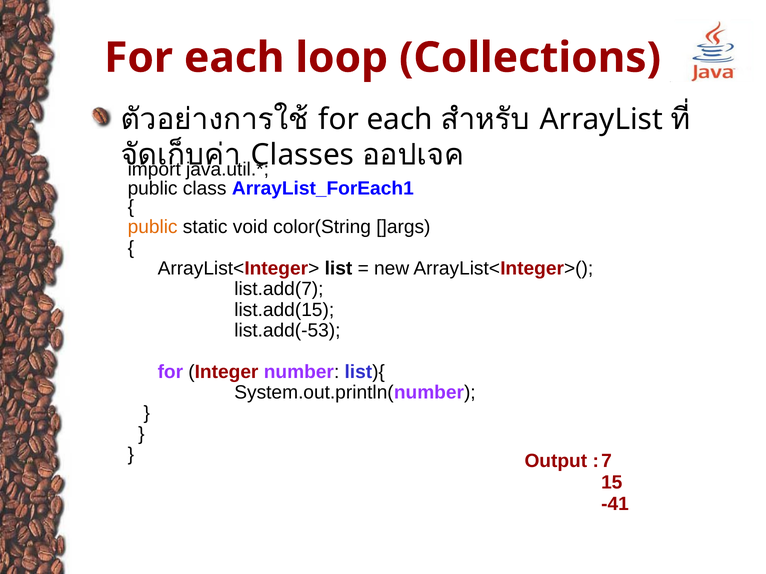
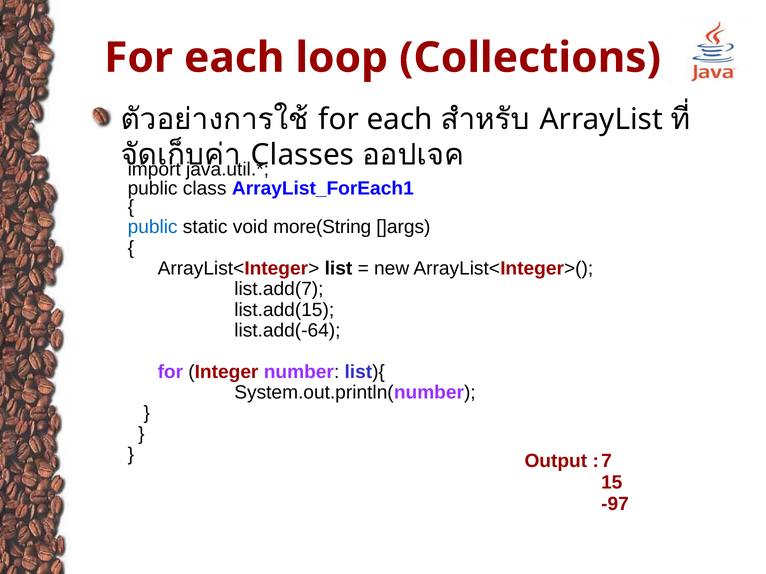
public at (153, 227) colour: orange -> blue
color(String: color(String -> more(String
list.add(-53: list.add(-53 -> list.add(-64
-41: -41 -> -97
